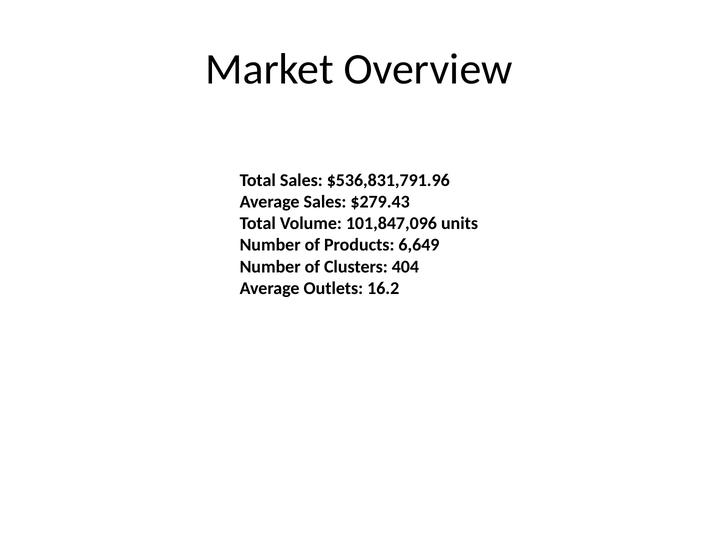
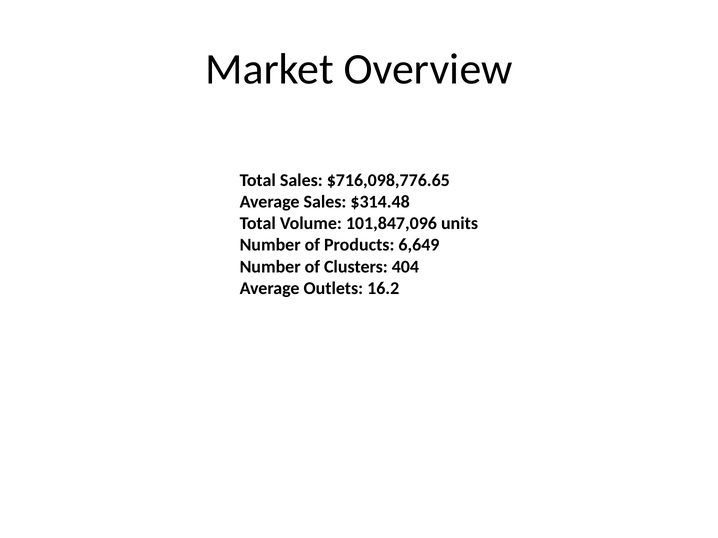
$536,831,791.96: $536,831,791.96 -> $716,098,776.65
$279.43: $279.43 -> $314.48
